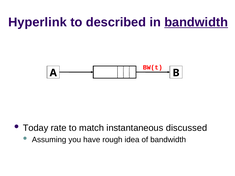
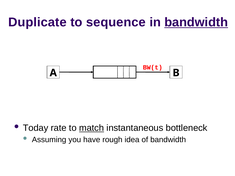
Hyperlink: Hyperlink -> Duplicate
described: described -> sequence
match underline: none -> present
discussed: discussed -> bottleneck
